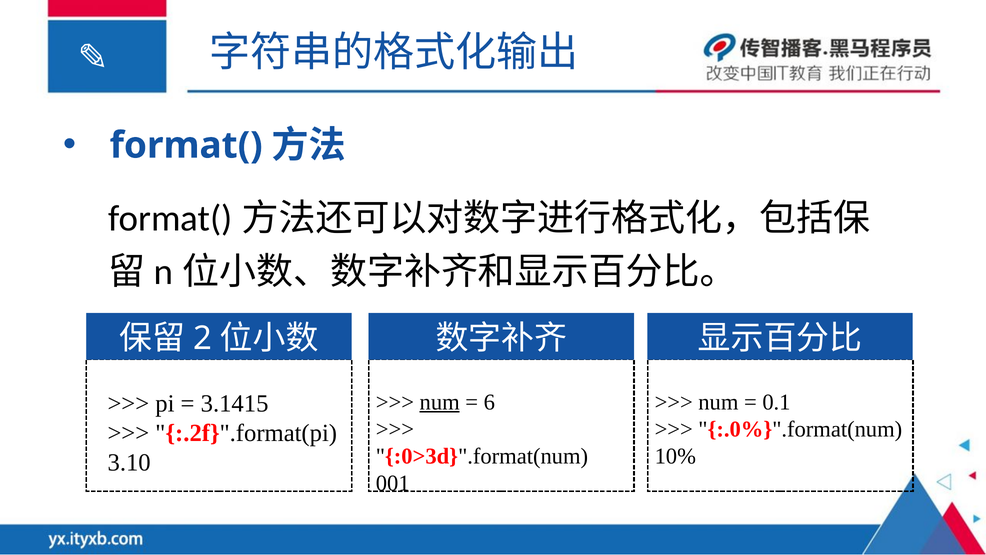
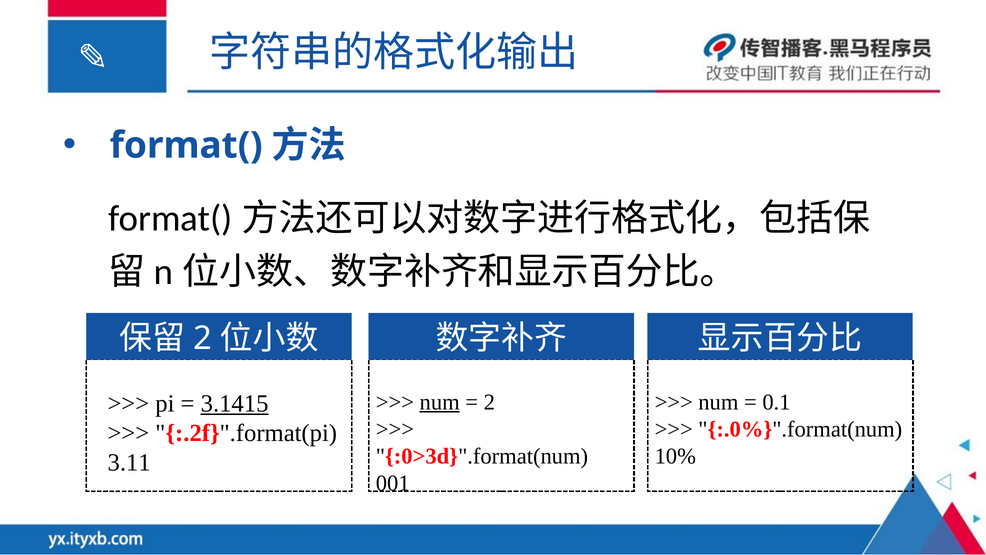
6 at (489, 402): 6 -> 2
3.1415 underline: none -> present
3.10: 3.10 -> 3.11
